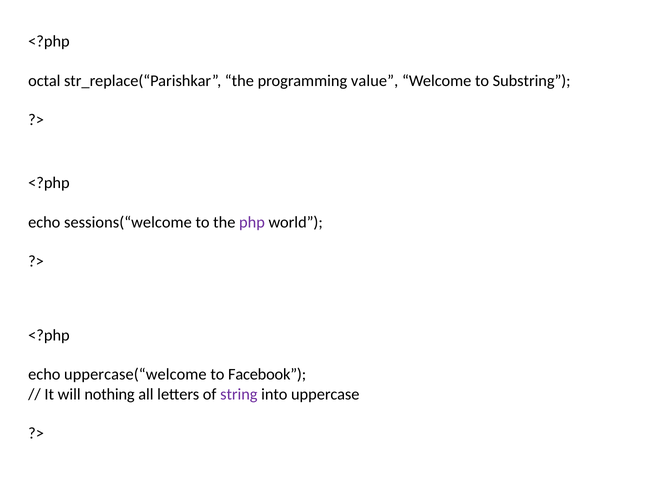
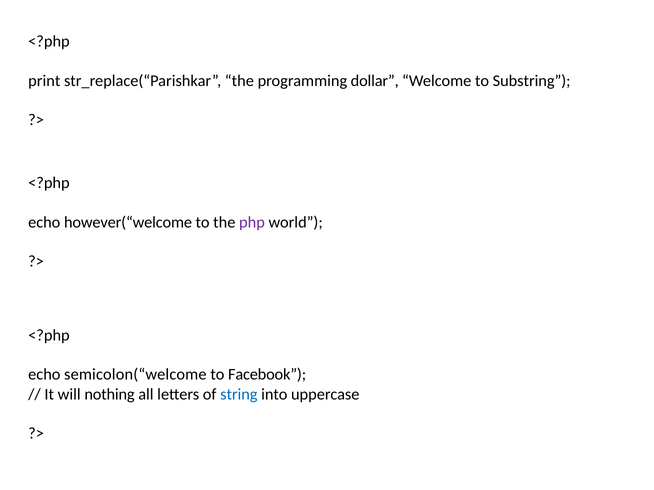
octal: octal -> print
value: value -> dollar
sessions(“welcome: sessions(“welcome -> however(“welcome
uppercase(“welcome: uppercase(“welcome -> semicolon(“welcome
string colour: purple -> blue
